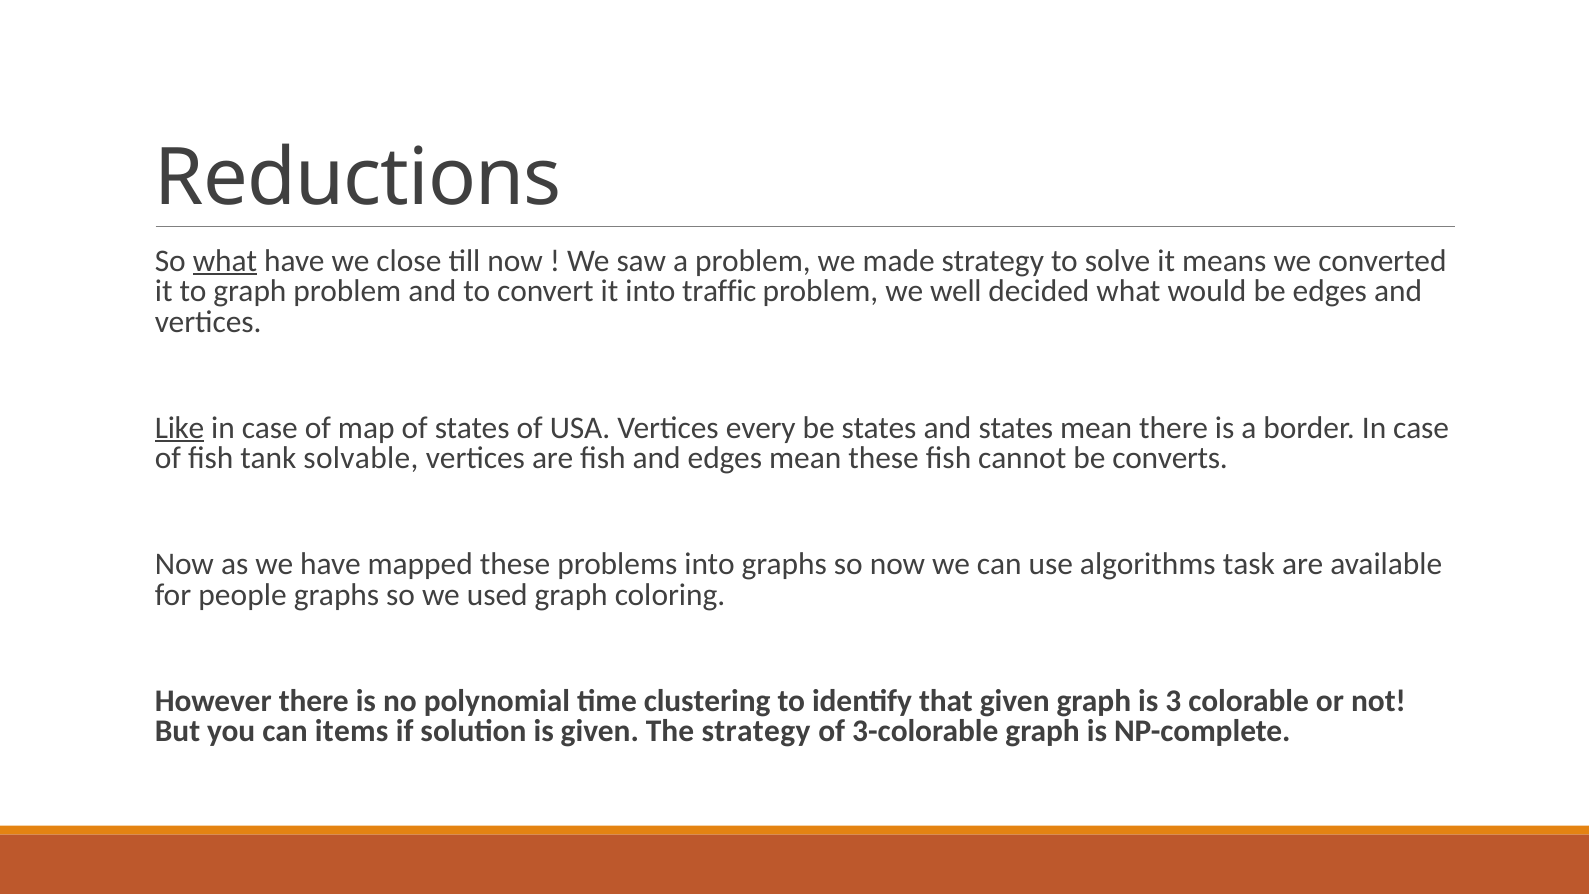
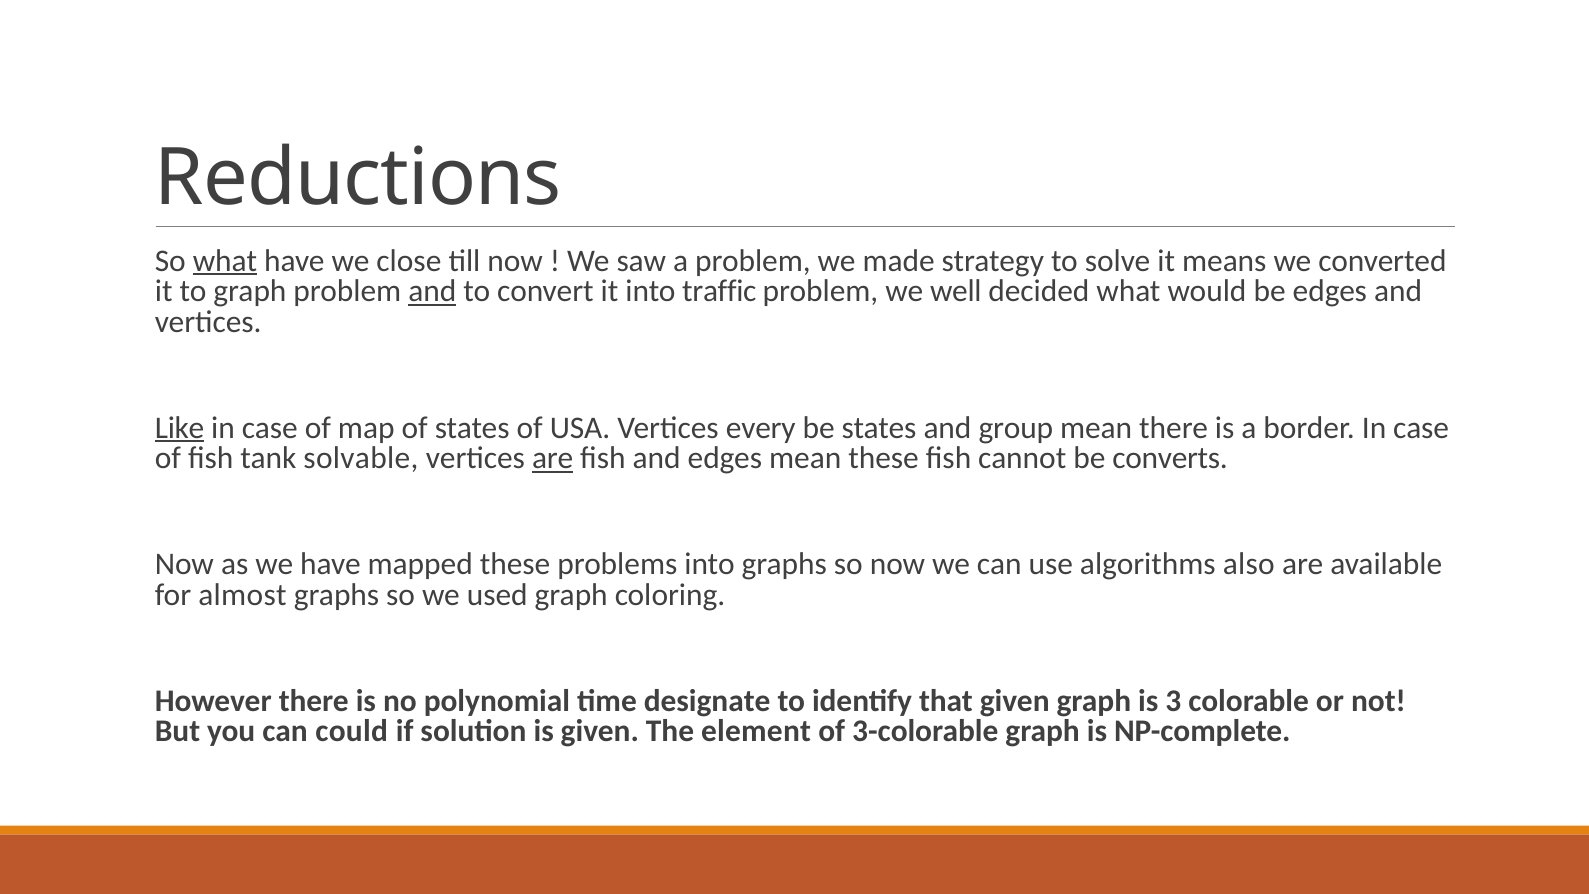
and at (432, 291) underline: none -> present
and states: states -> group
are at (553, 458) underline: none -> present
task: task -> also
people: people -> almost
clustering: clustering -> designate
items: items -> could
The strategy: strategy -> element
